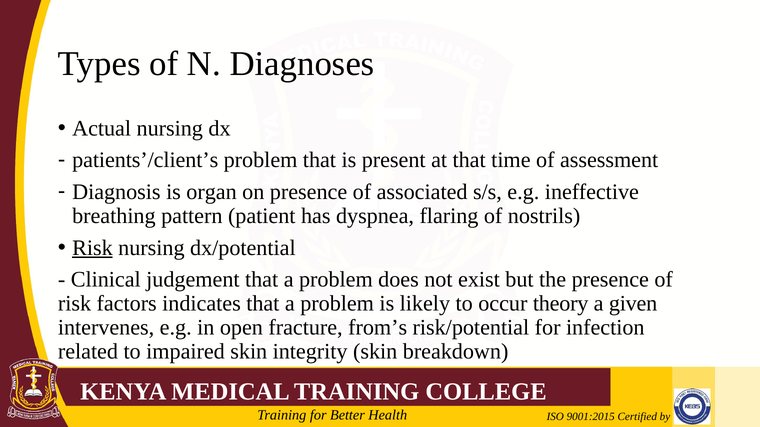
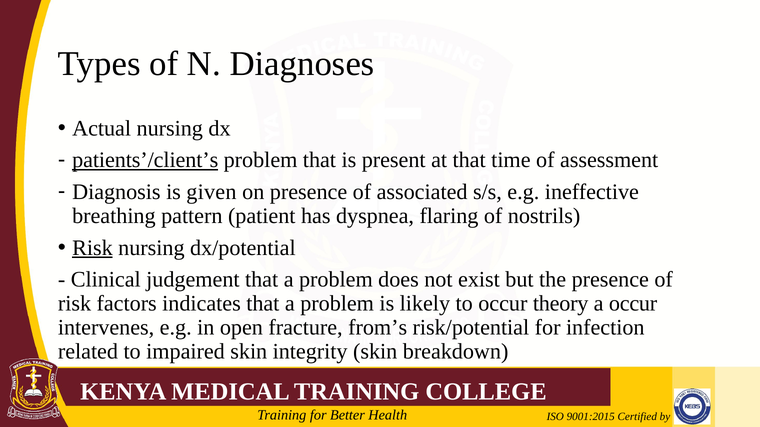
patients’/client’s underline: none -> present
organ: organ -> given
a given: given -> occur
